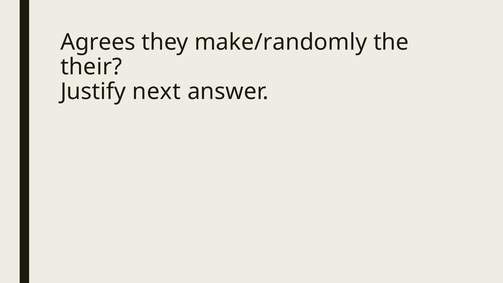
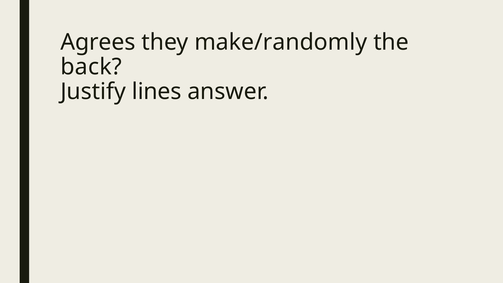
their: their -> back
next: next -> lines
